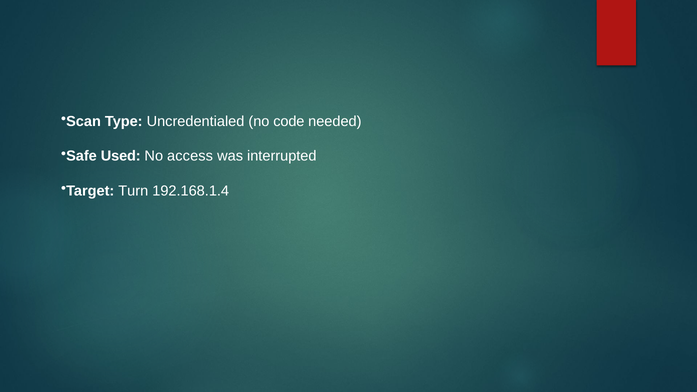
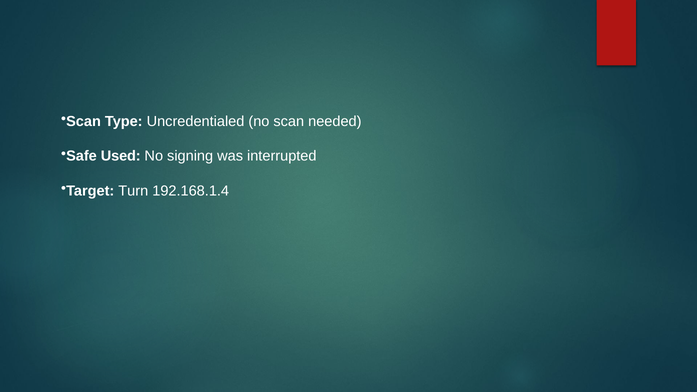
no code: code -> scan
access: access -> signing
